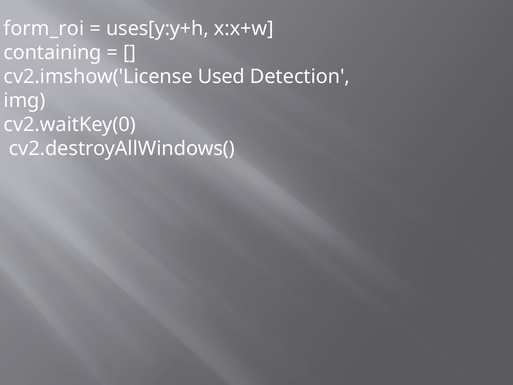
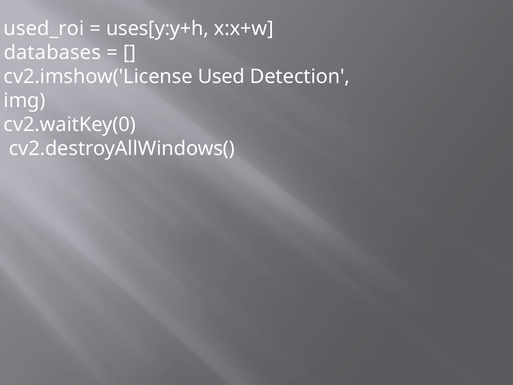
form_roi: form_roi -> used_roi
containing: containing -> databases
